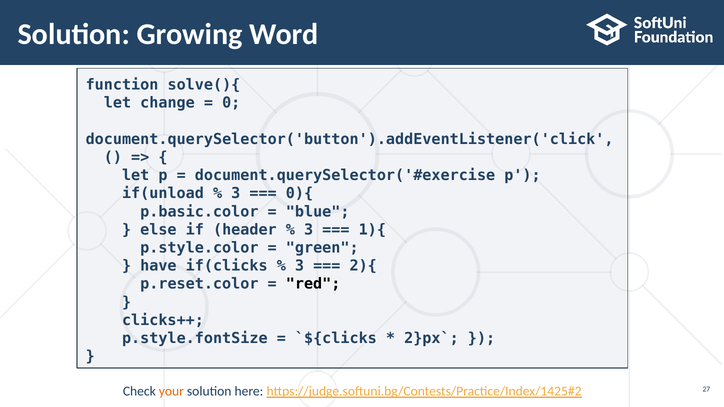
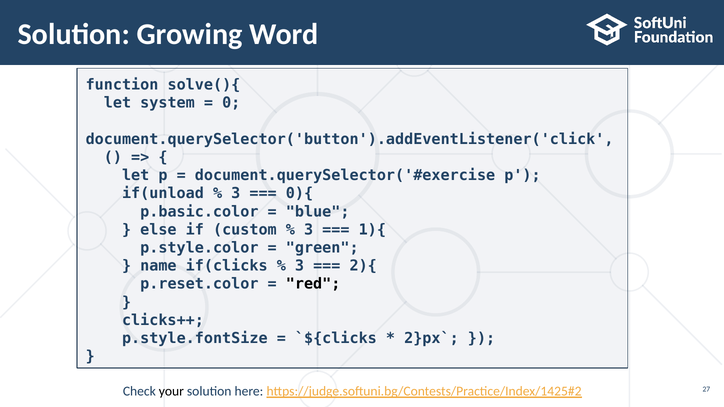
change: change -> system
header: header -> custom
have: have -> name
your colour: orange -> black
